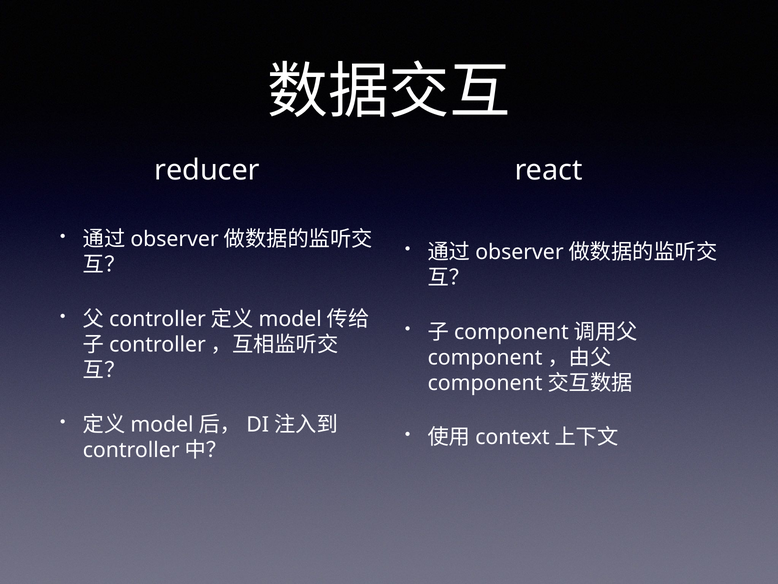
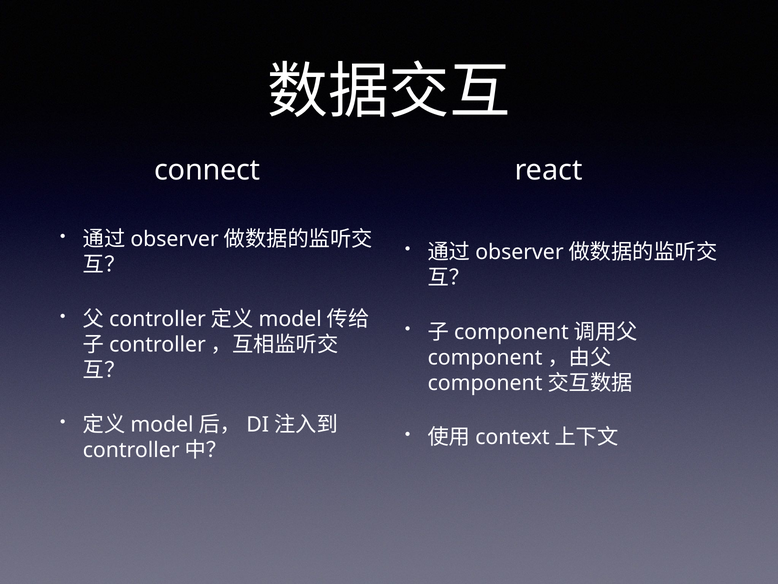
reducer: reducer -> connect
